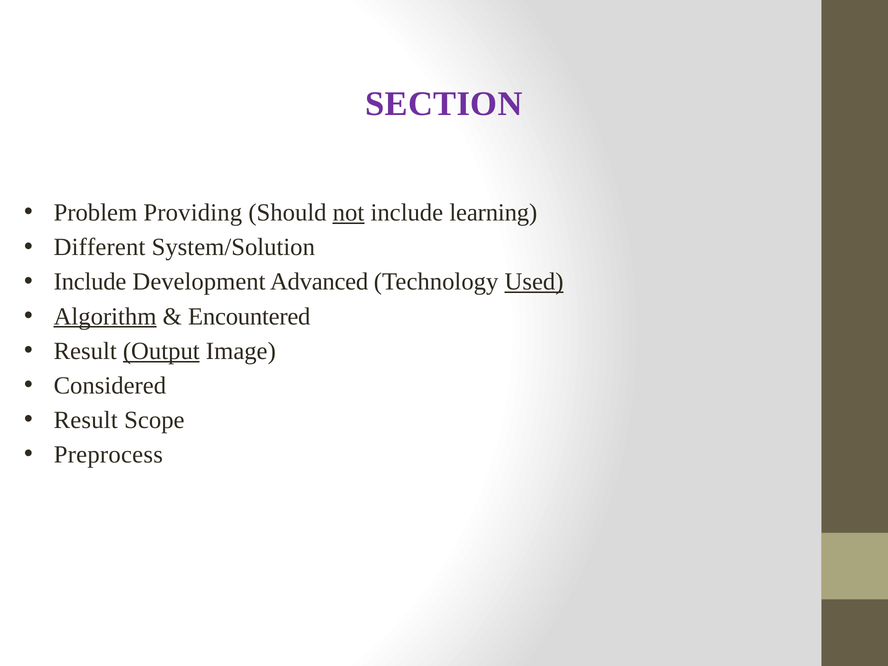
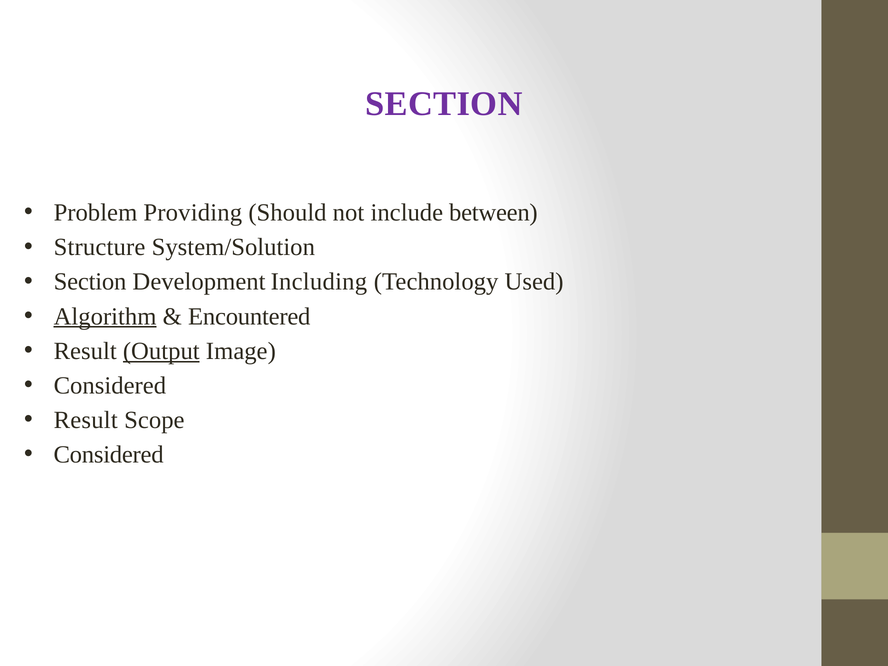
not underline: present -> none
learning: learning -> between
Different: Different -> Structure
Include at (90, 282): Include -> Section
Advanced: Advanced -> Including
Used underline: present -> none
Preprocess at (108, 455): Preprocess -> Considered
